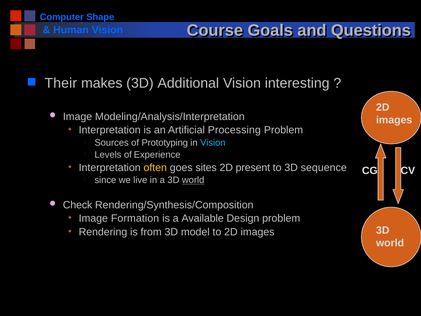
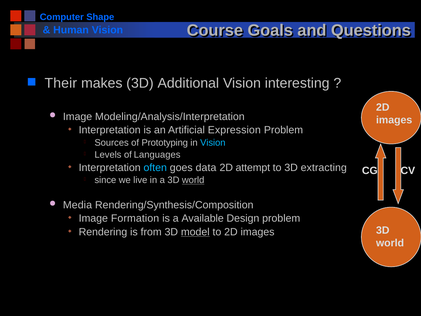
Processing: Processing -> Expression
Experience: Experience -> Languages
often colour: yellow -> light blue
sites: sites -> data
present: present -> attempt
sequence: sequence -> extracting
Check: Check -> Media
model underline: none -> present
